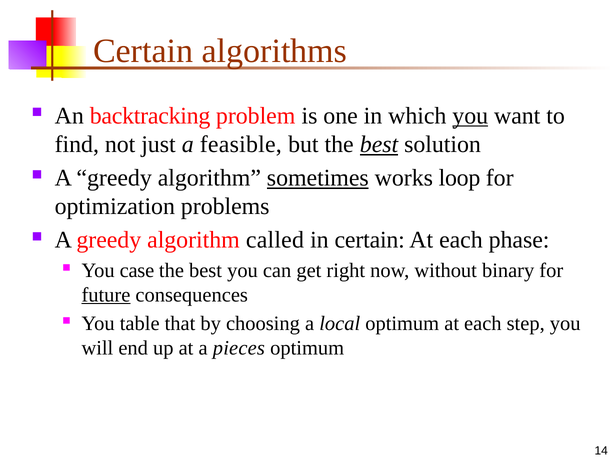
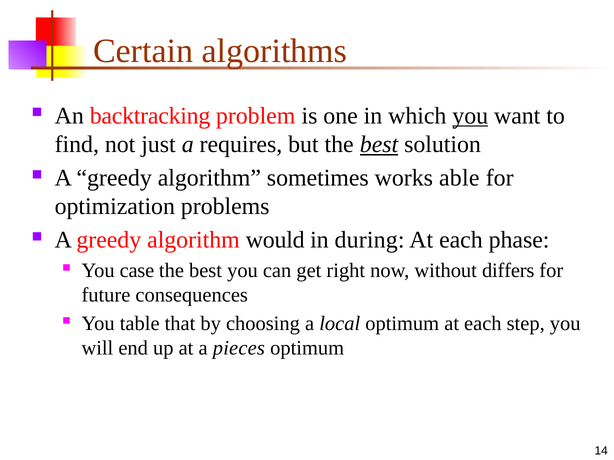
feasible: feasible -> requires
sometimes underline: present -> none
loop: loop -> able
called: called -> would
in certain: certain -> during
binary: binary -> differs
future underline: present -> none
